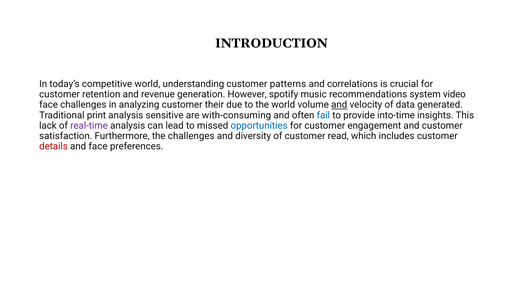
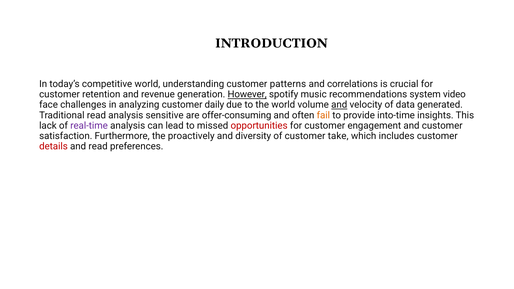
However underline: none -> present
their: their -> daily
Traditional print: print -> read
with-consuming: with-consuming -> offer-consuming
fail colour: blue -> orange
opportunities colour: blue -> red
the challenges: challenges -> proactively
read: read -> take
and face: face -> read
